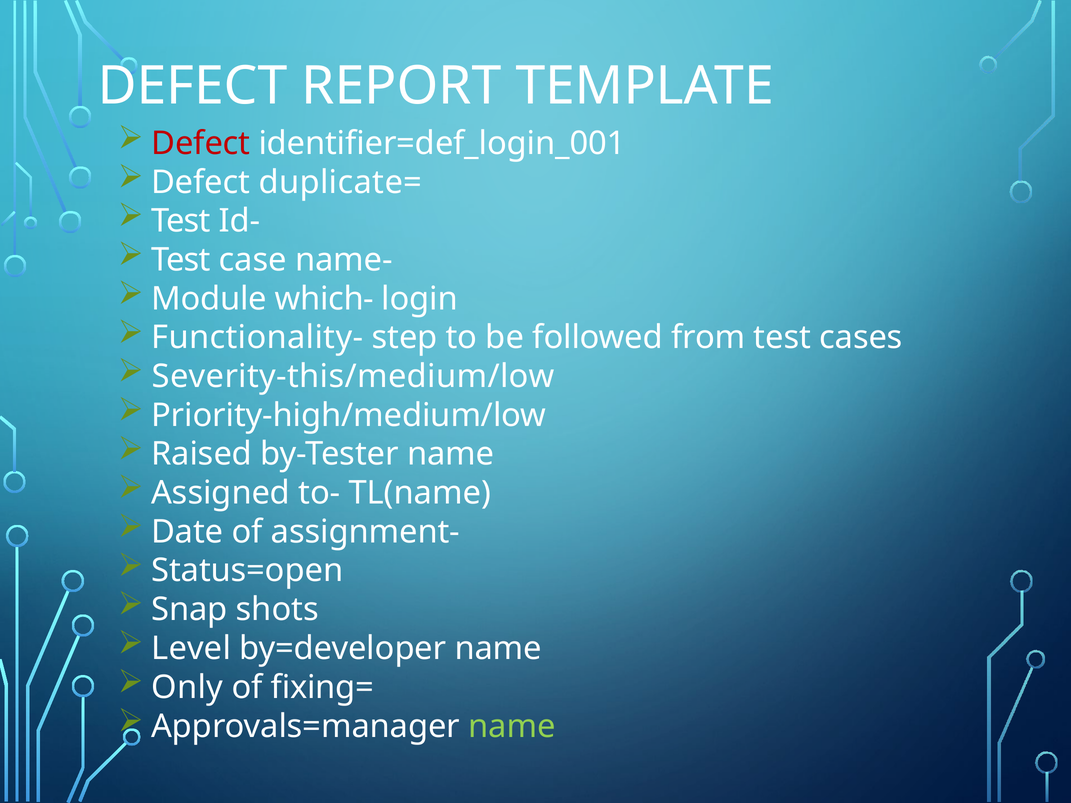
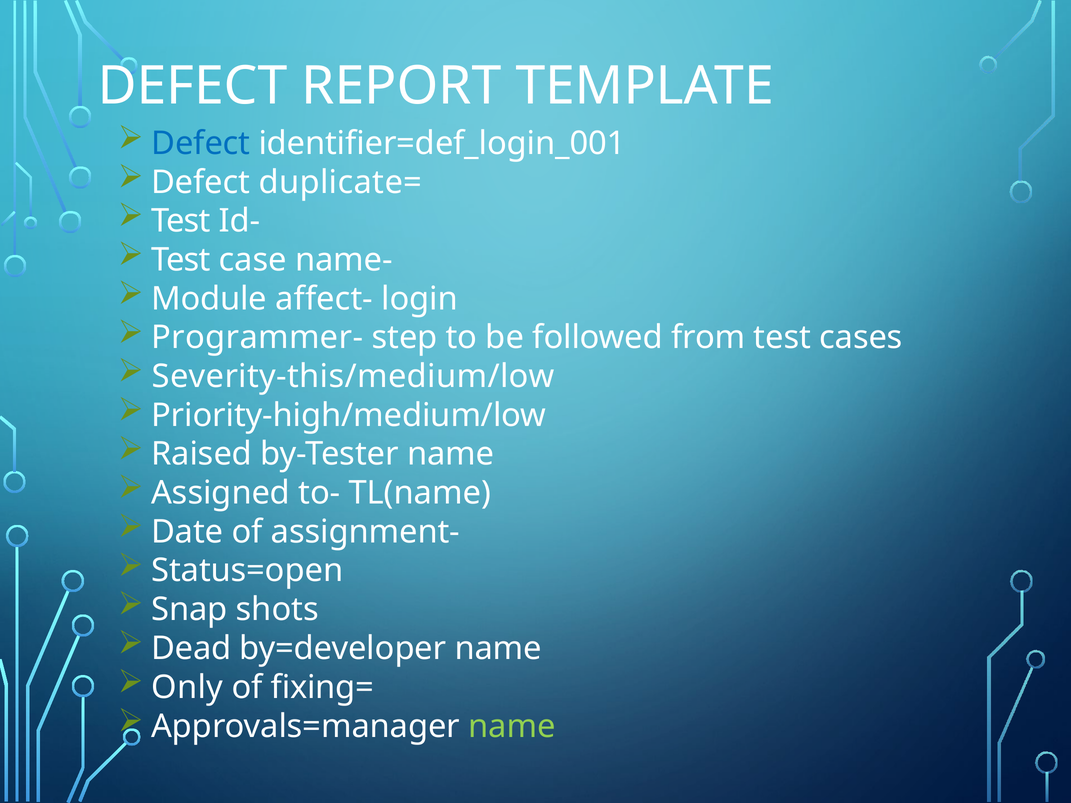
Defect at (201, 143) colour: red -> blue
which-: which- -> affect-
Functionality-: Functionality- -> Programmer-
Level: Level -> Dead
